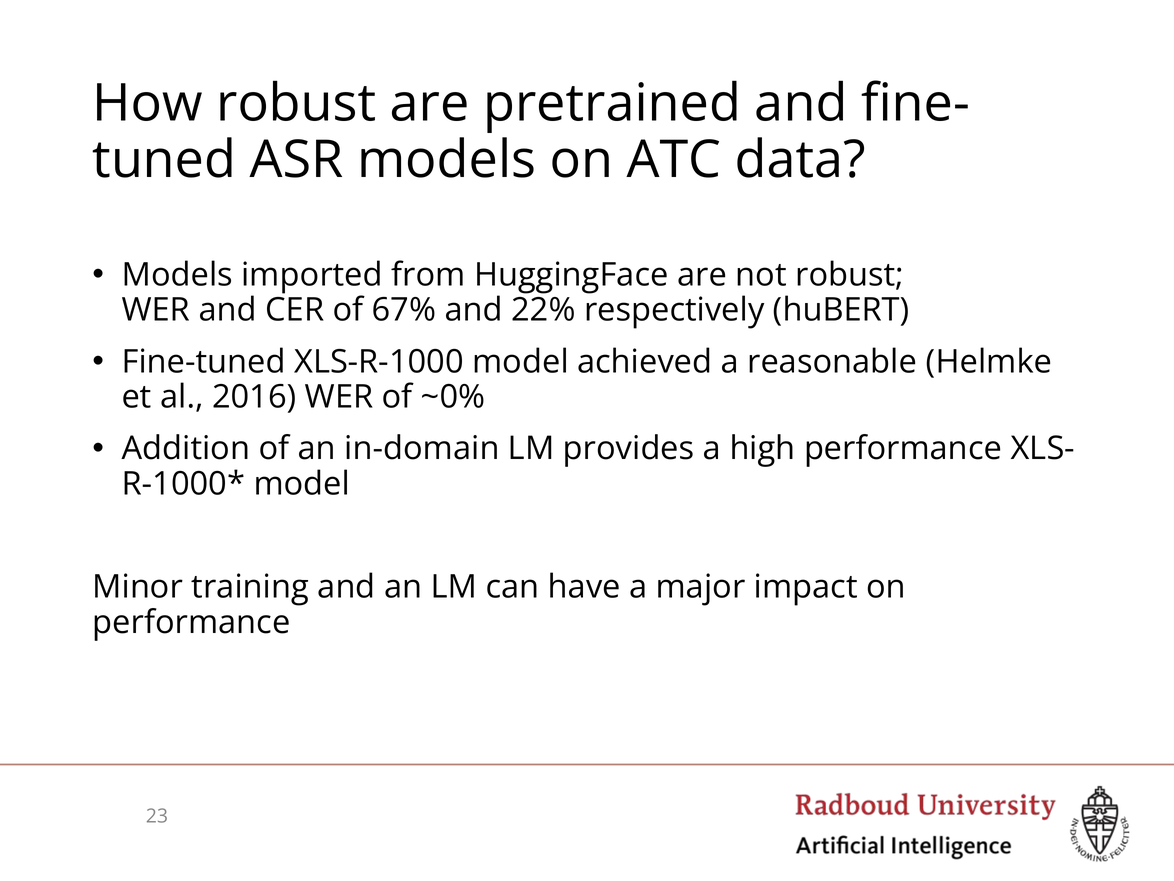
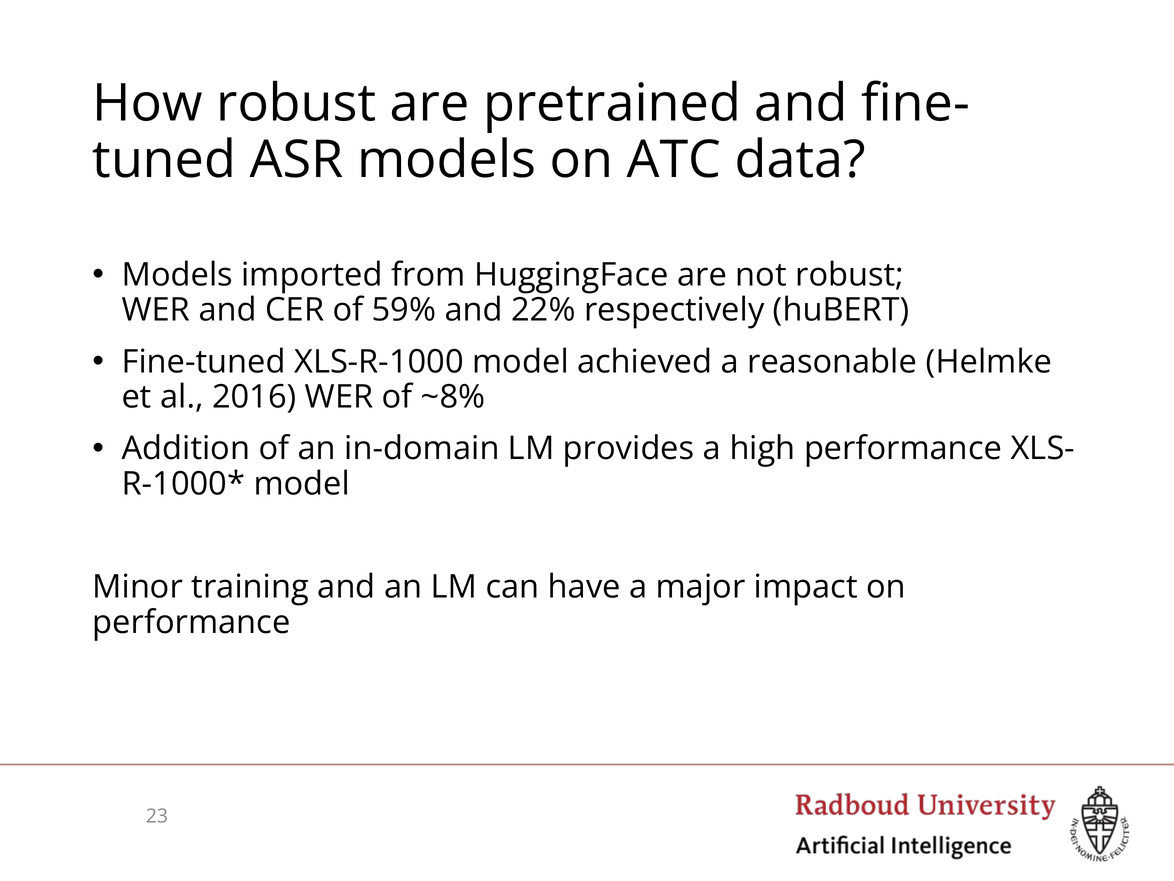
67%: 67% -> 59%
~0%: ~0% -> ~8%
